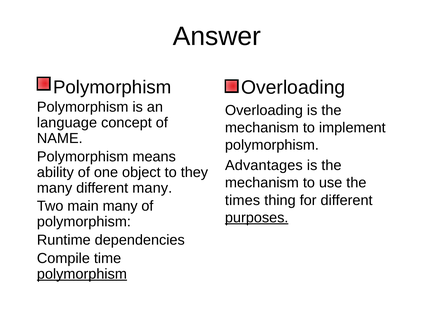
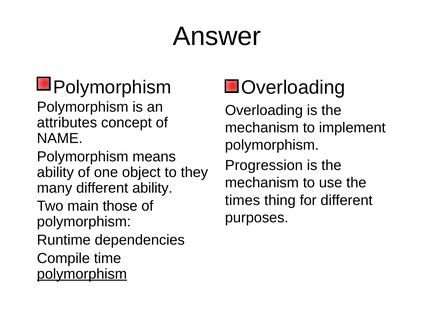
language: language -> attributes
Advantages: Advantages -> Progression
different many: many -> ability
main many: many -> those
purposes underline: present -> none
